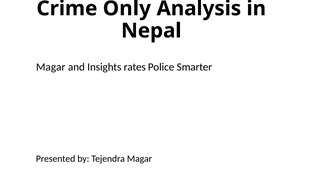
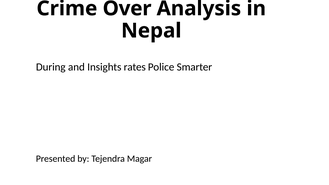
Only: Only -> Over
Magar at (51, 67): Magar -> During
